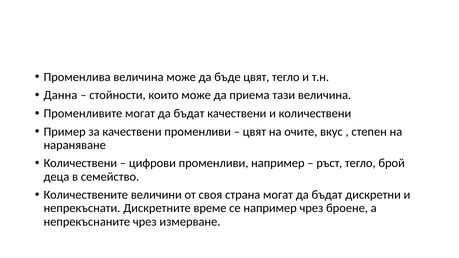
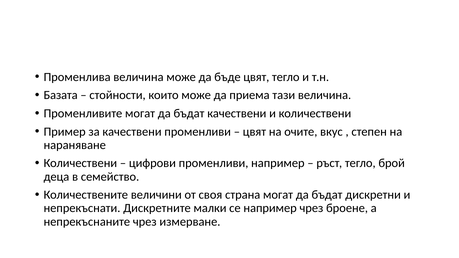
Данна: Данна -> Базата
време: време -> малки
